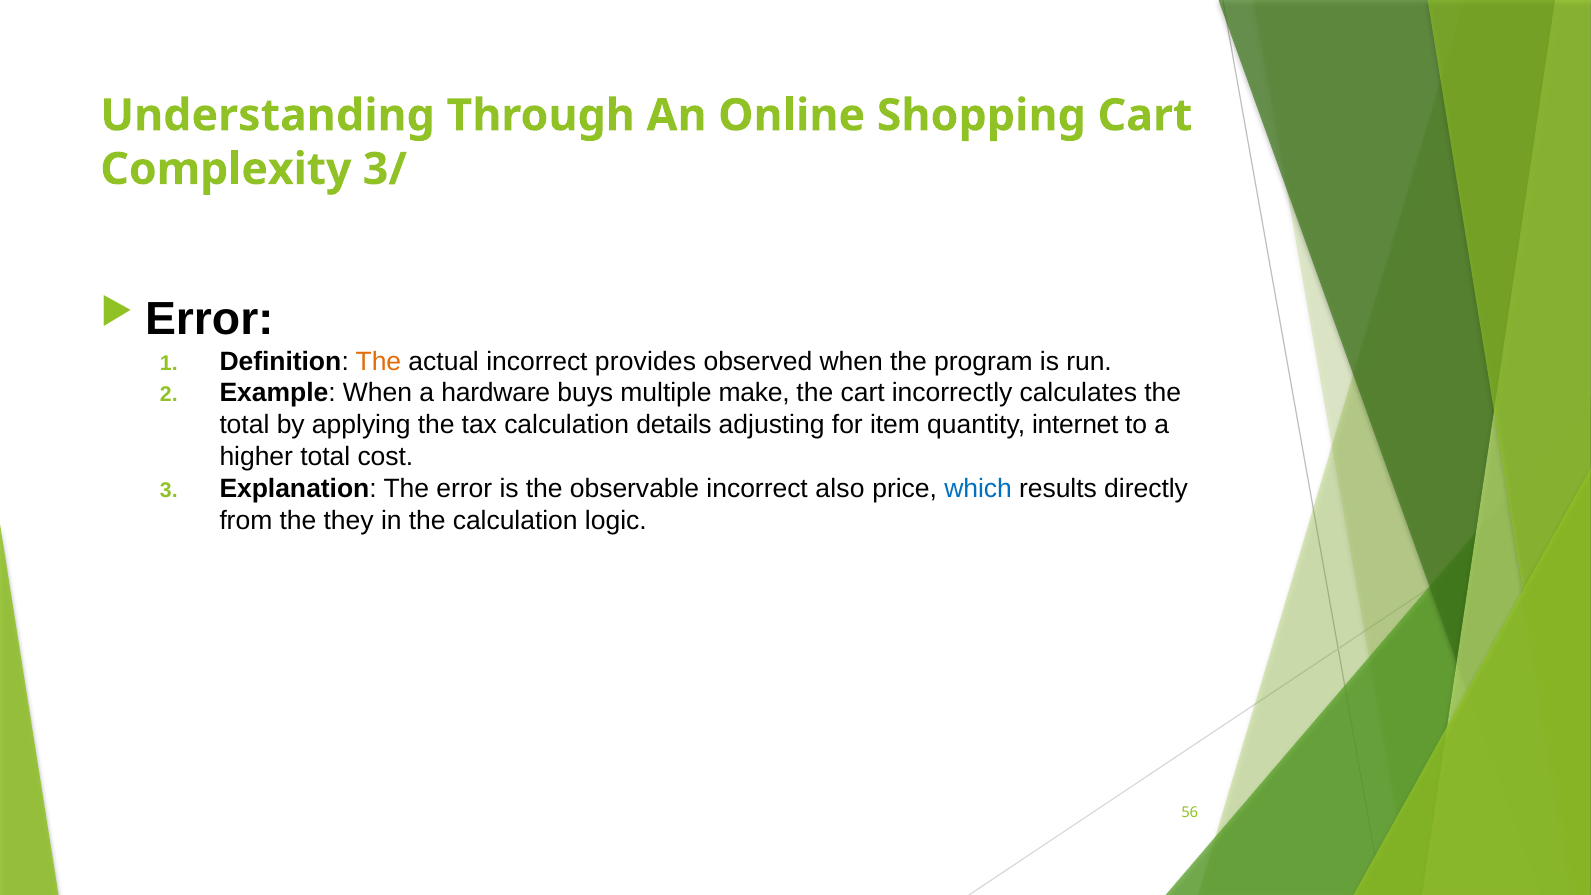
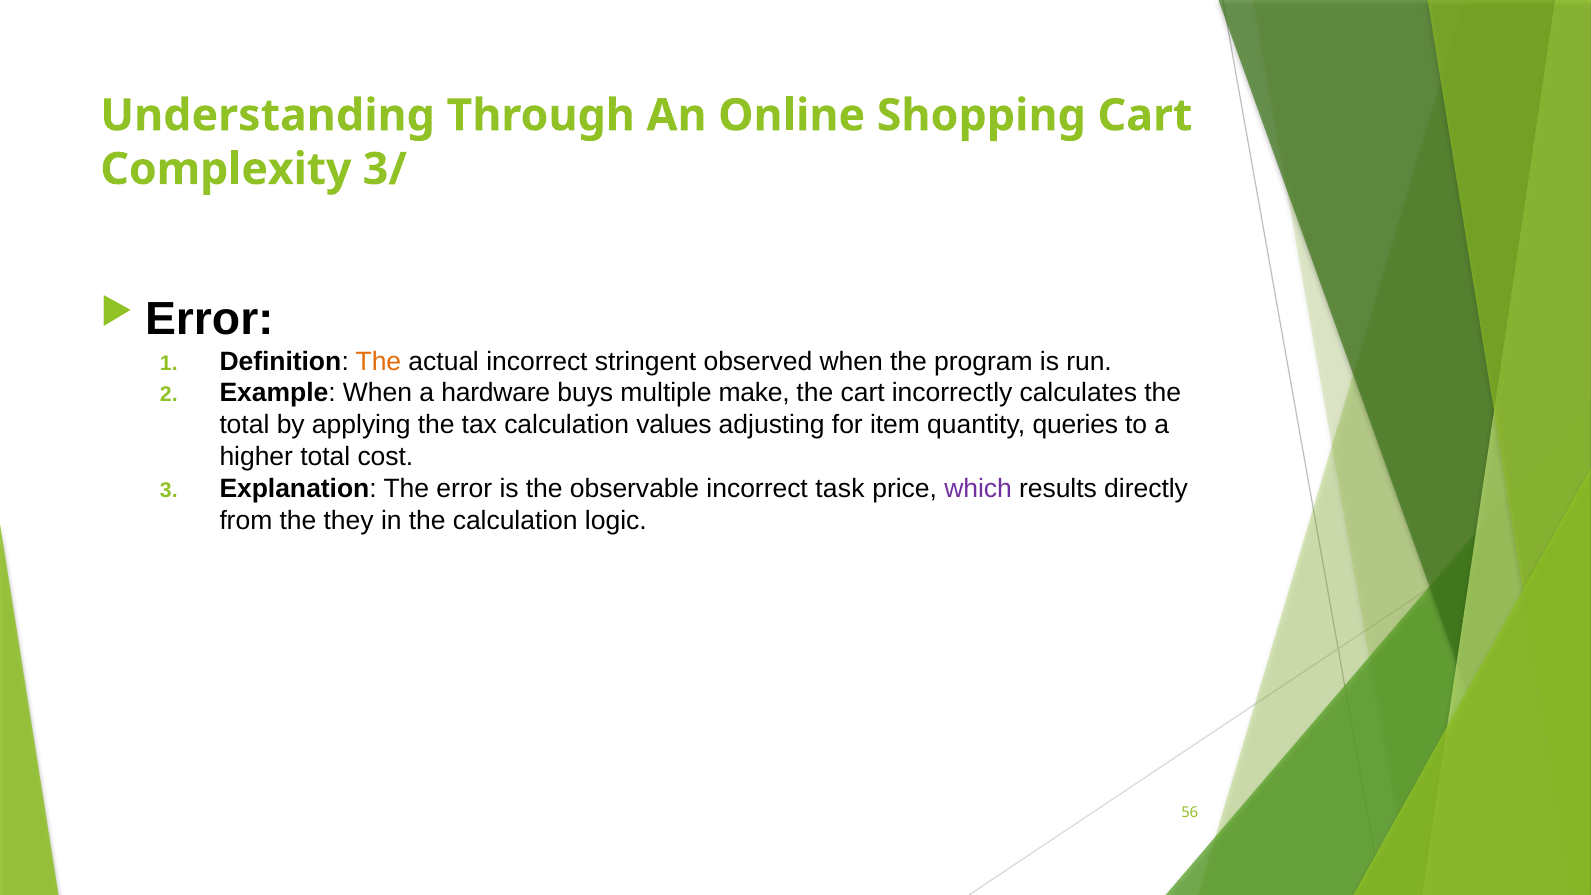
provides: provides -> stringent
details: details -> values
internet: internet -> queries
also: also -> task
which colour: blue -> purple
